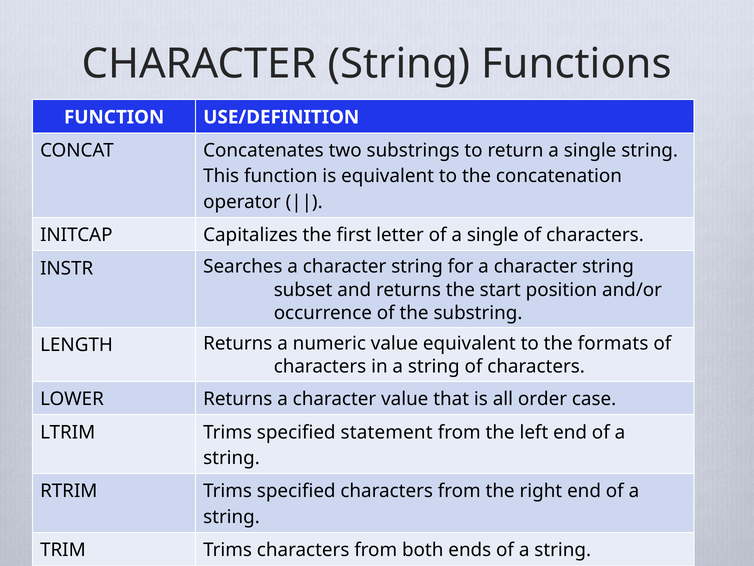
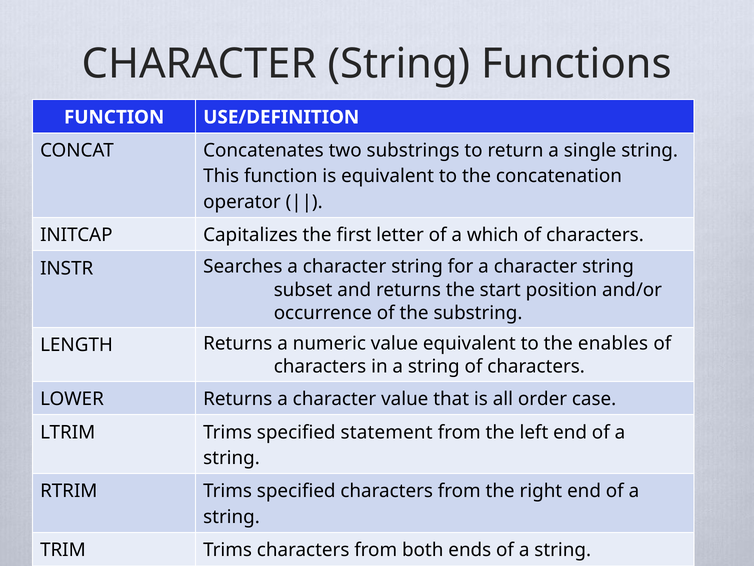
of a single: single -> which
formats: formats -> enables
